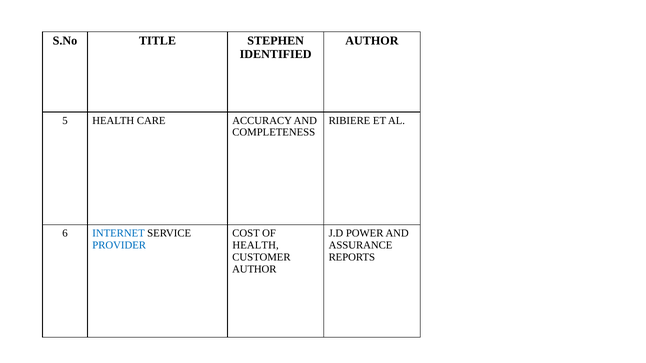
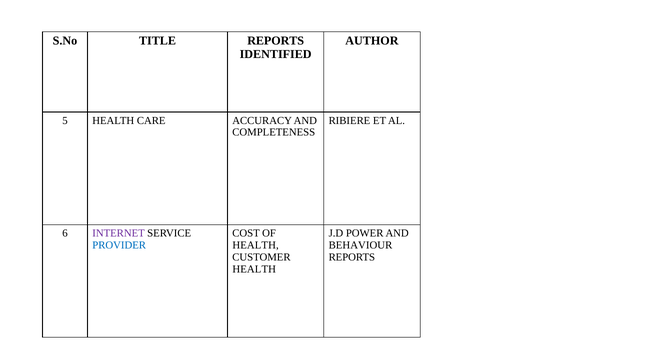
TITLE STEPHEN: STEPHEN -> REPORTS
INTERNET colour: blue -> purple
ASSURANCE: ASSURANCE -> BEHAVIOUR
AUTHOR at (254, 269): AUTHOR -> HEALTH
